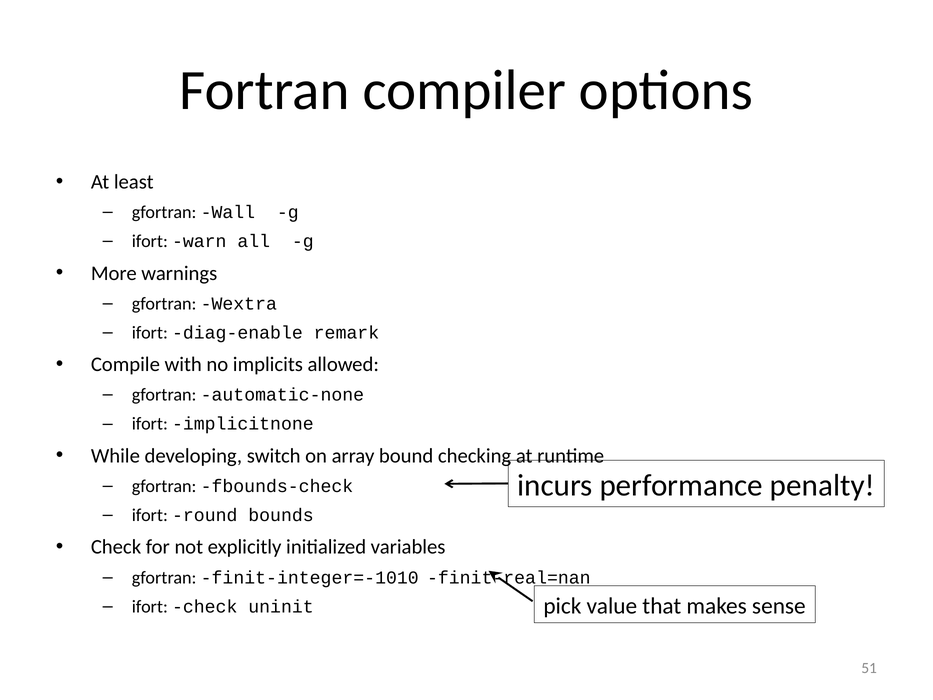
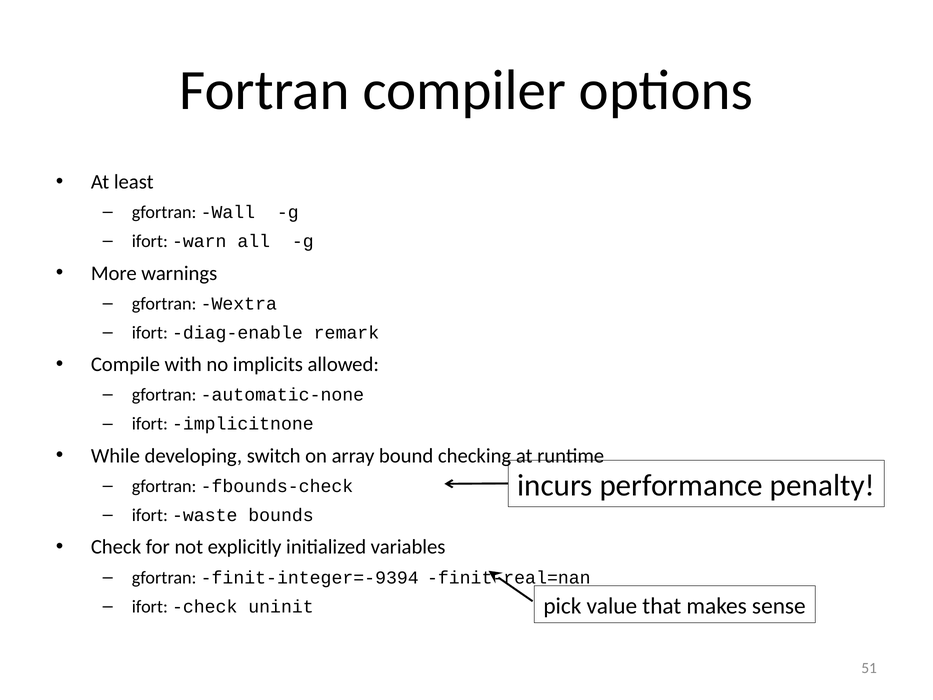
round: round -> waste
finit-integer=-1010: finit-integer=-1010 -> finit-integer=-9394
